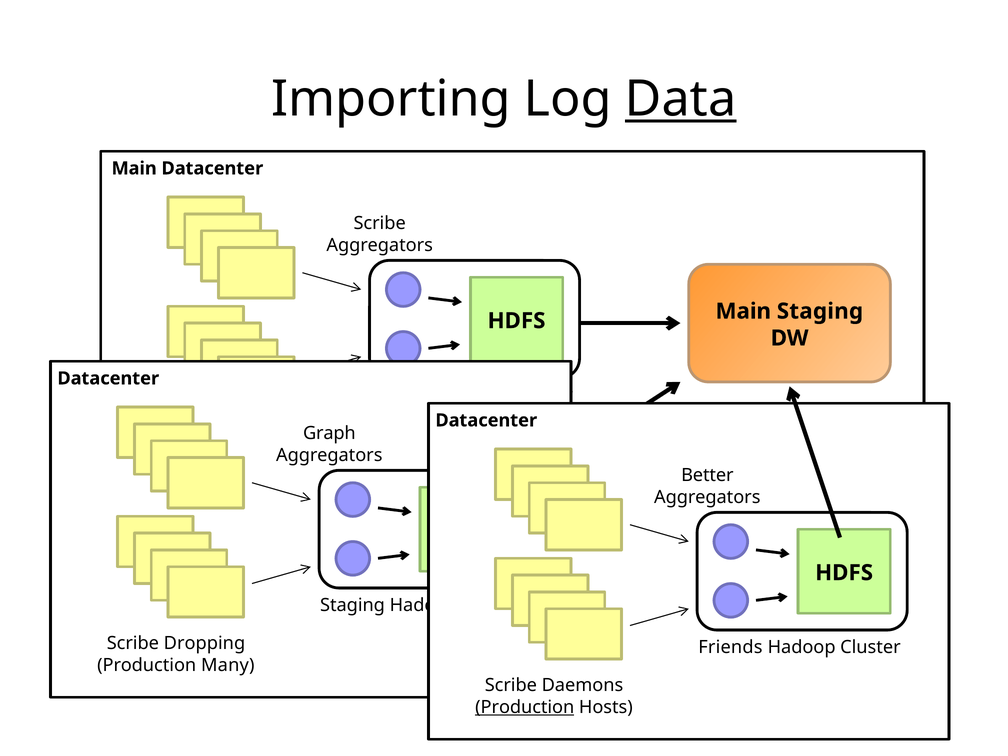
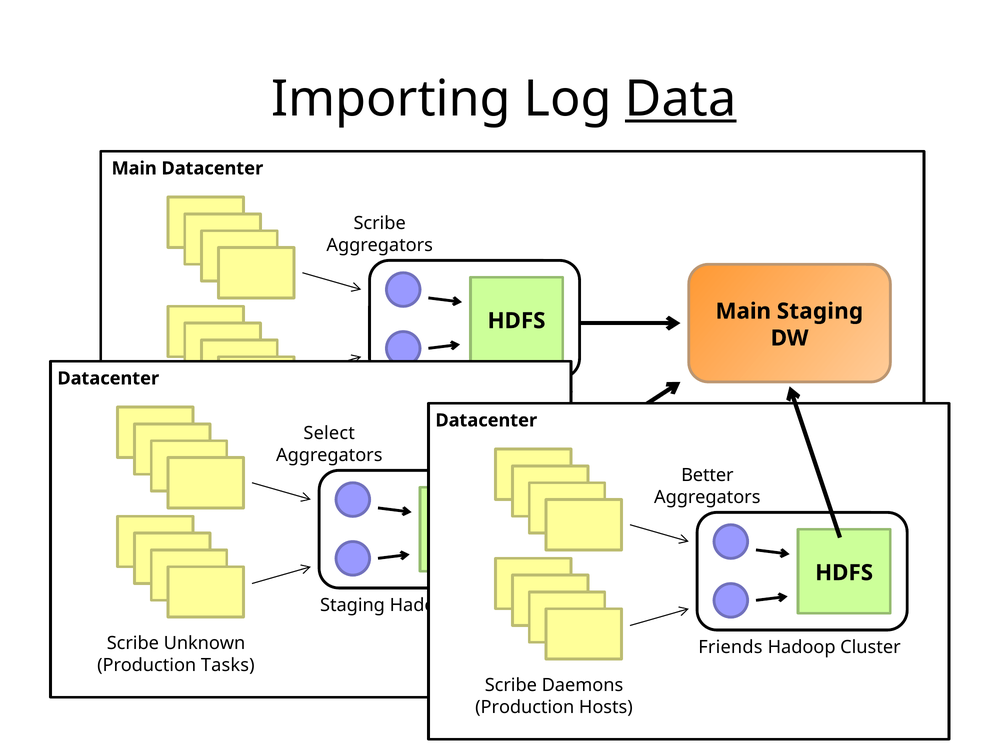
Graph: Graph -> Select
Dropping: Dropping -> Unknown
Many: Many -> Tasks
Production at (525, 707) underline: present -> none
